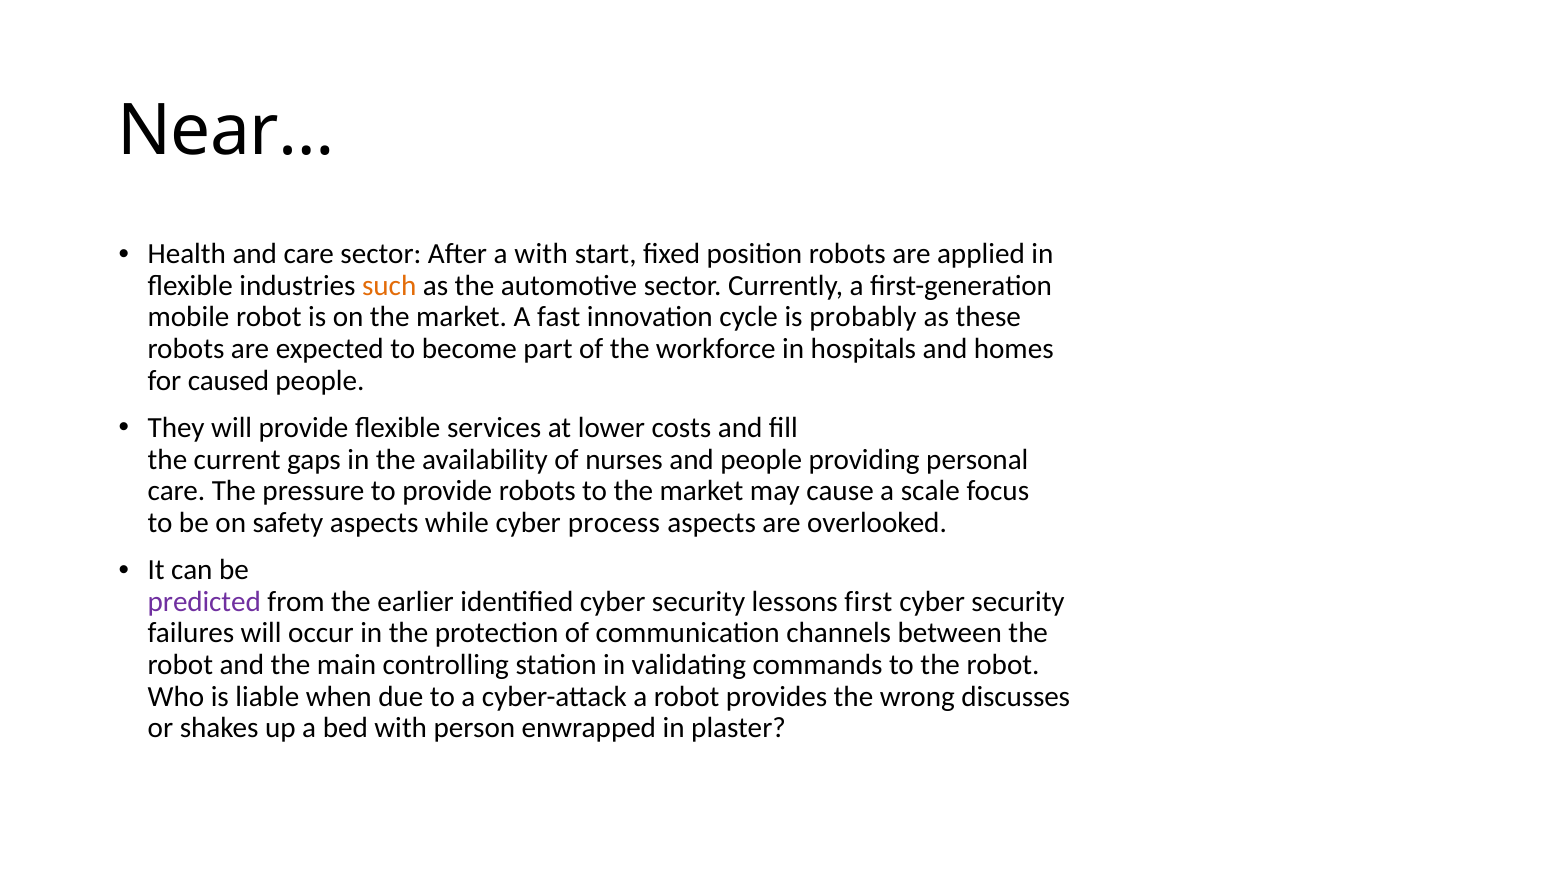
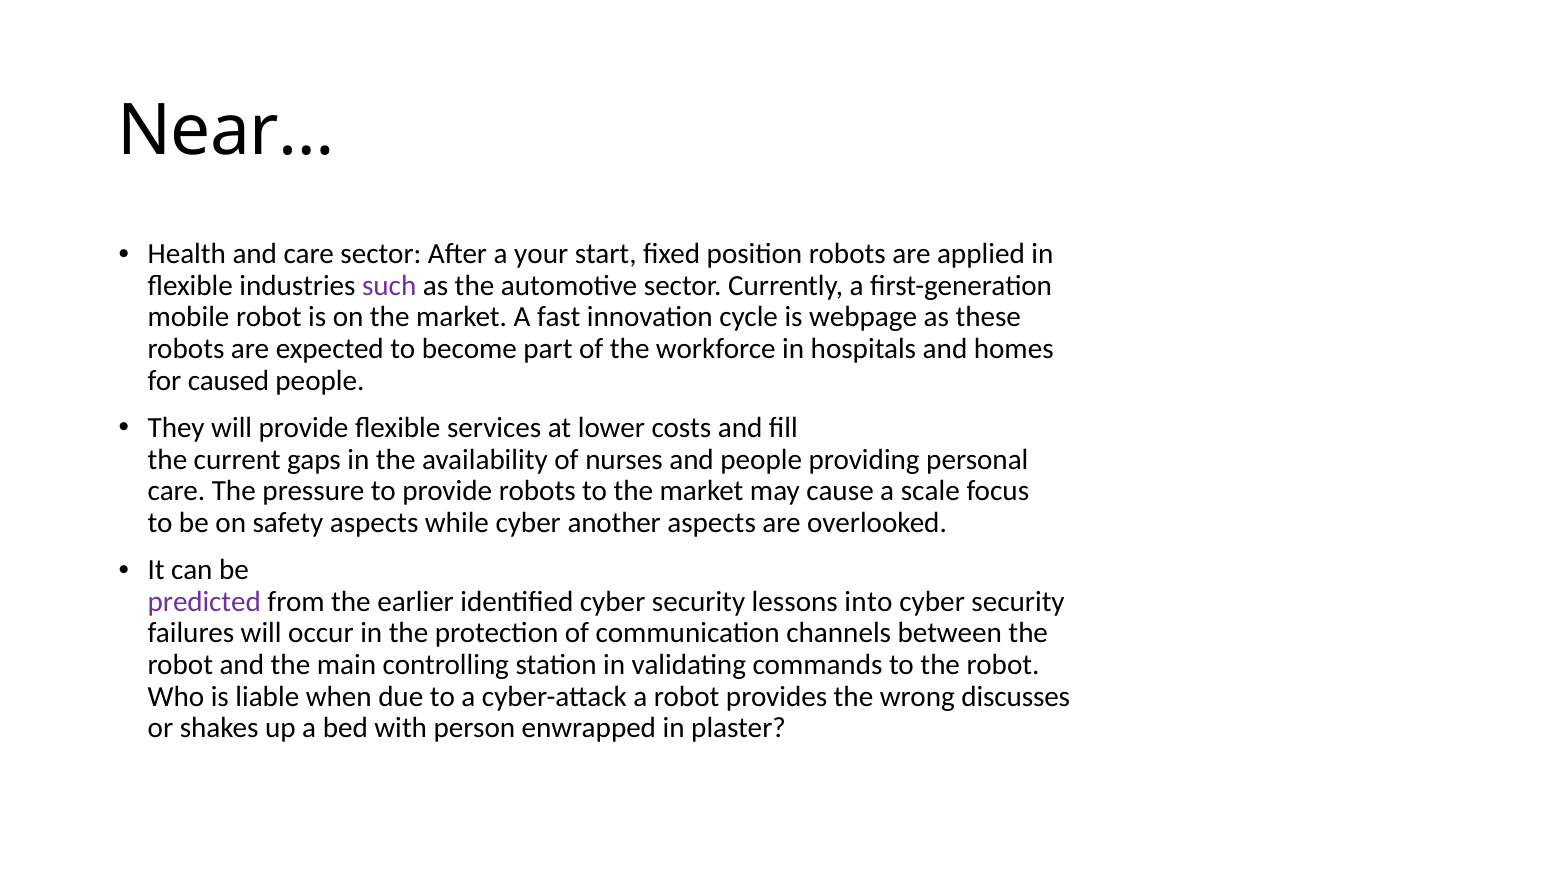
a with: with -> your
such colour: orange -> purple
probably: probably -> webpage
process: process -> another
first: first -> into
